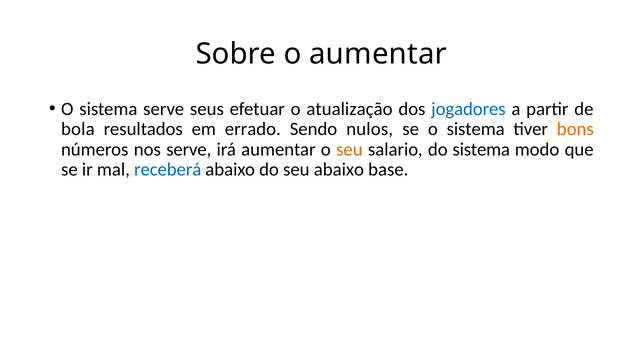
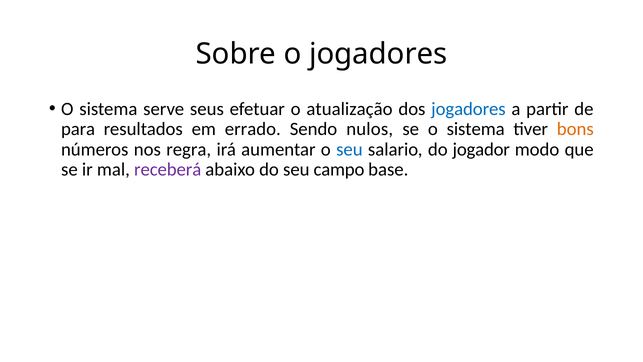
o aumentar: aumentar -> jogadores
bola: bola -> para
nos serve: serve -> regra
seu at (349, 149) colour: orange -> blue
do sistema: sistema -> jogador
receberá colour: blue -> purple
seu abaixo: abaixo -> campo
